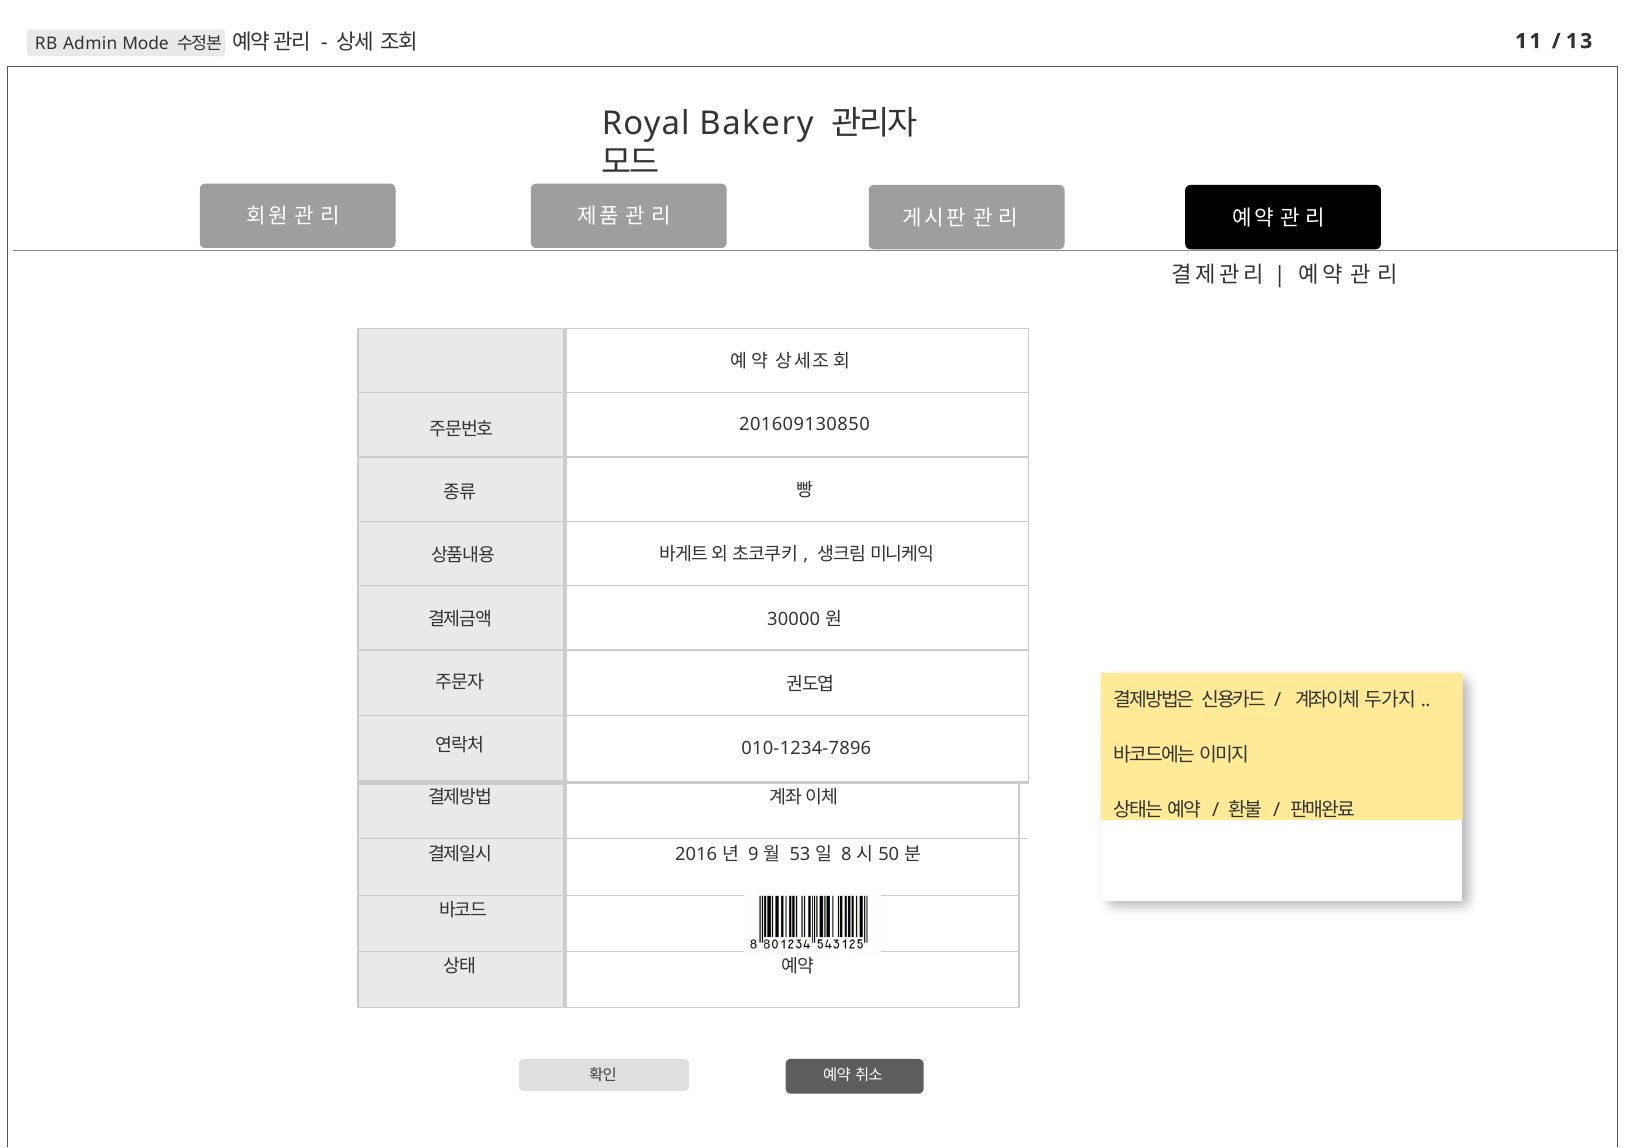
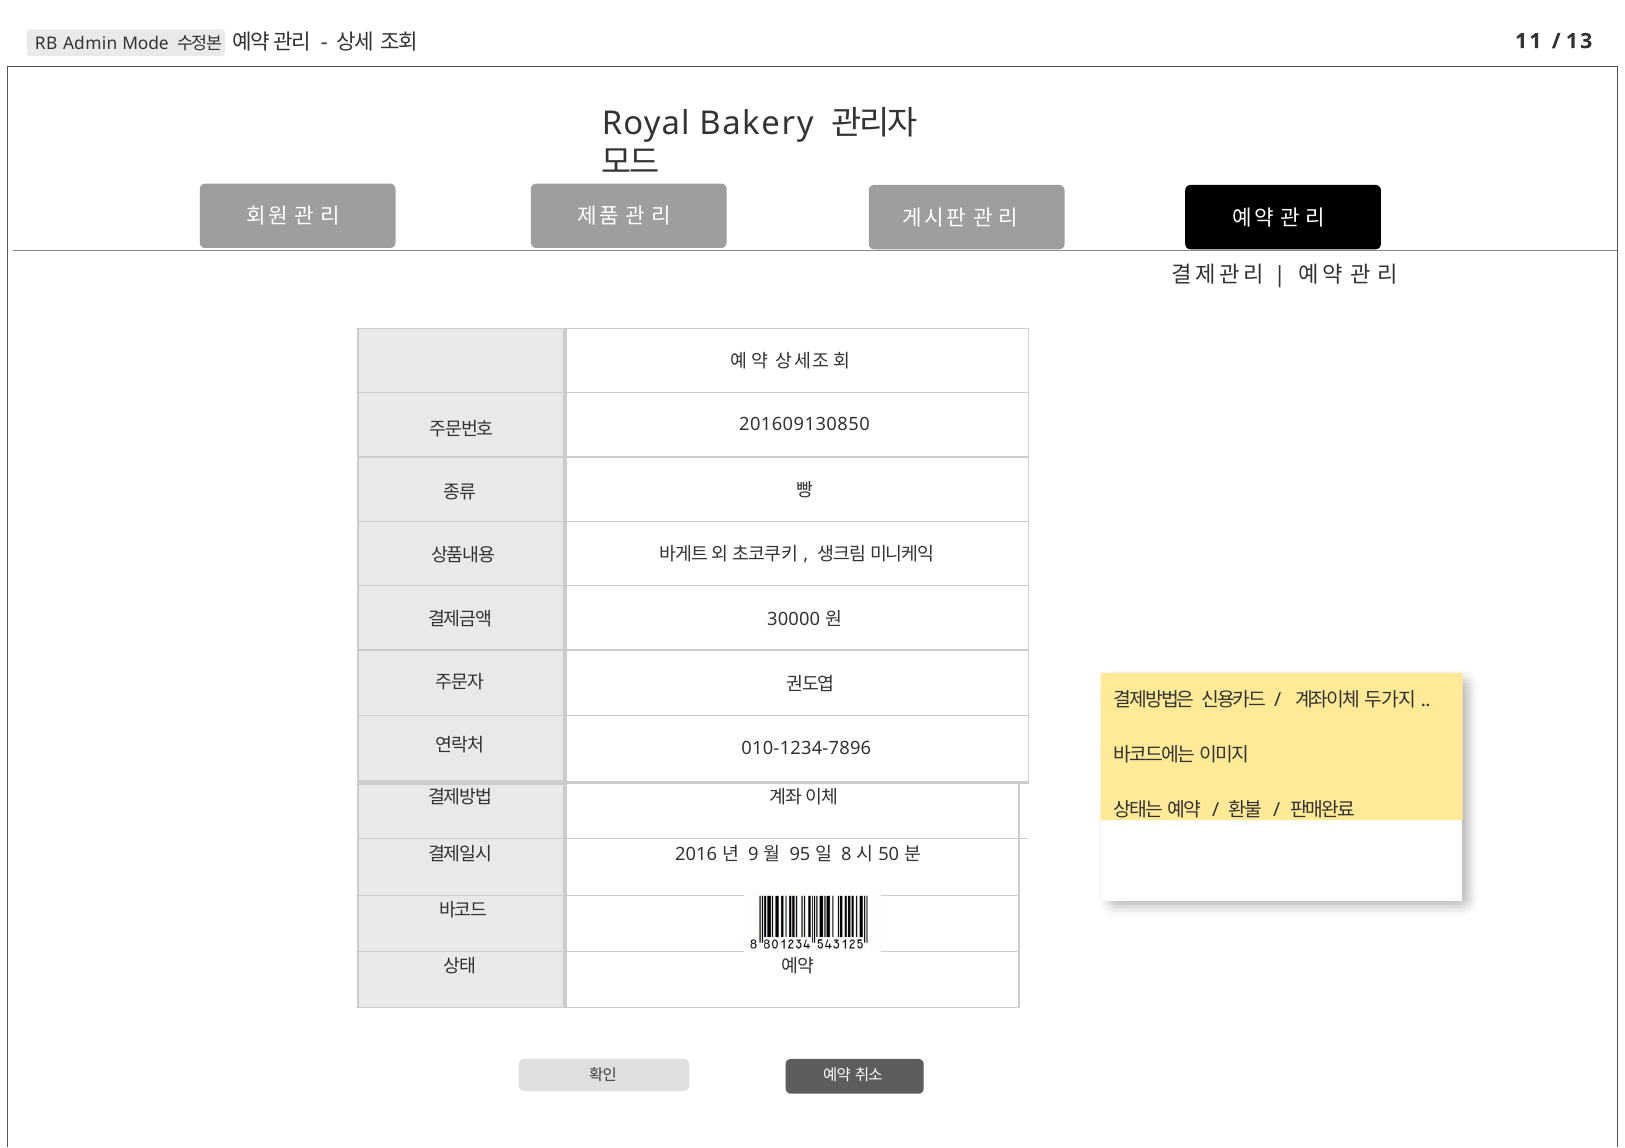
53: 53 -> 95
